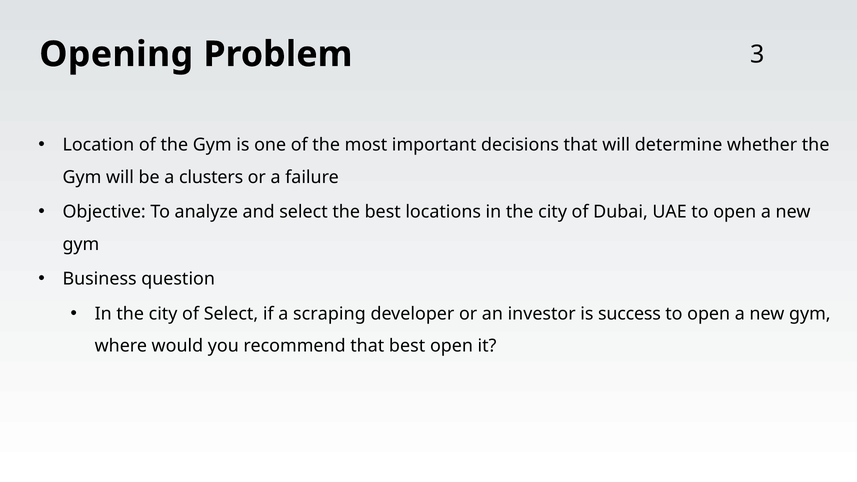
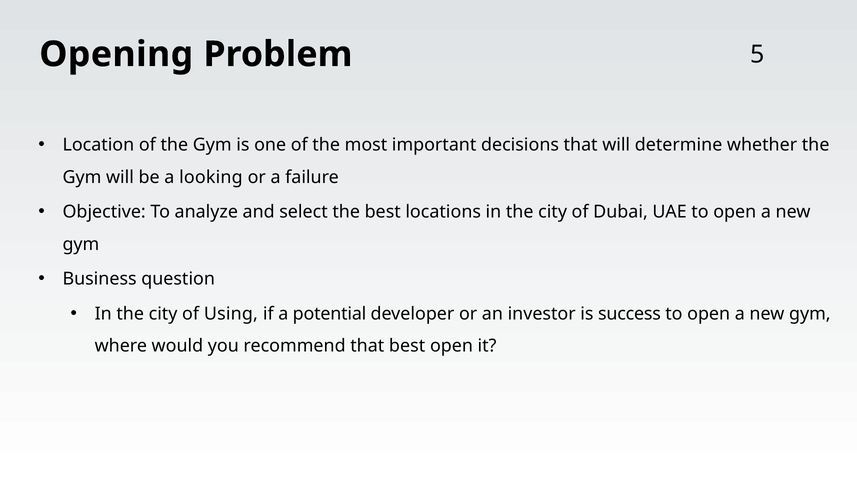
3: 3 -> 5
clusters: clusters -> looking
of Select: Select -> Using
scraping: scraping -> potential
